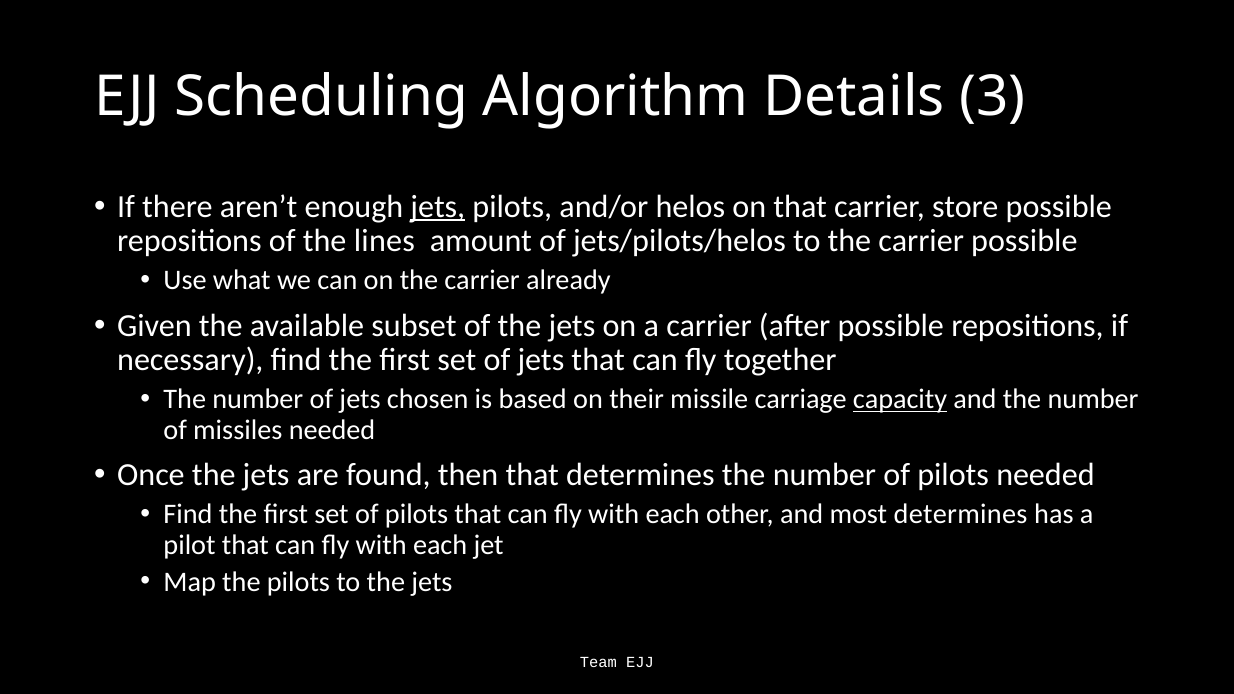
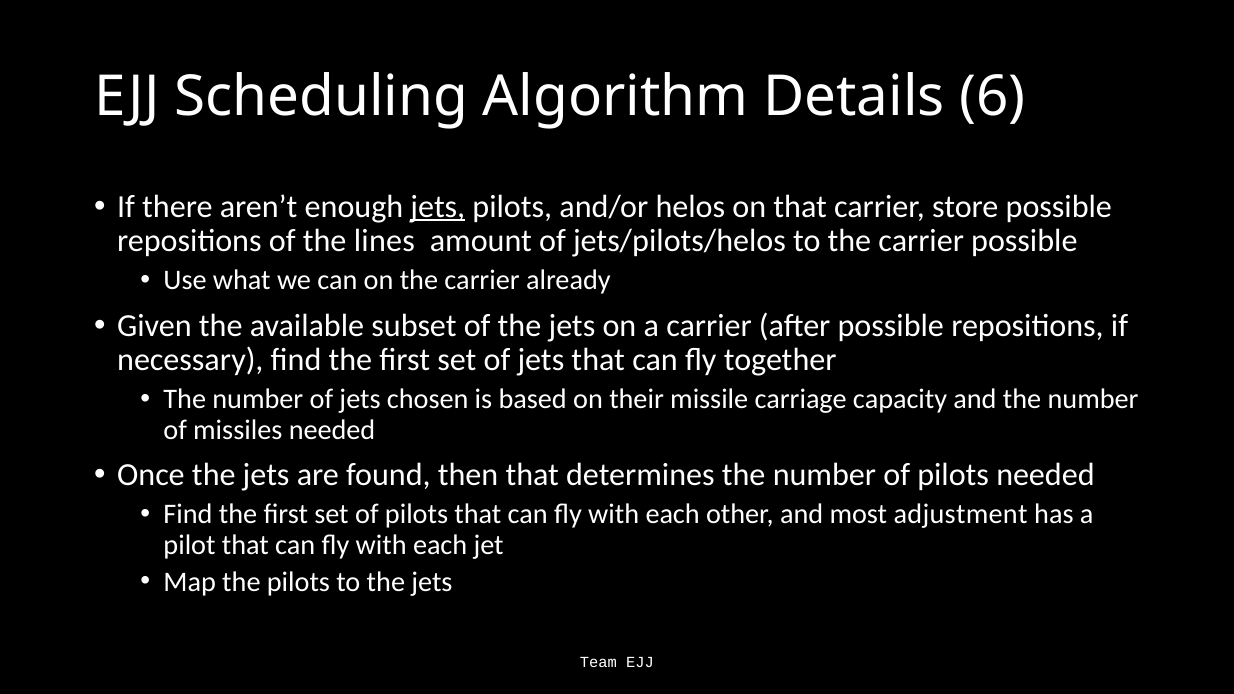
3: 3 -> 6
capacity underline: present -> none
most determines: determines -> adjustment
